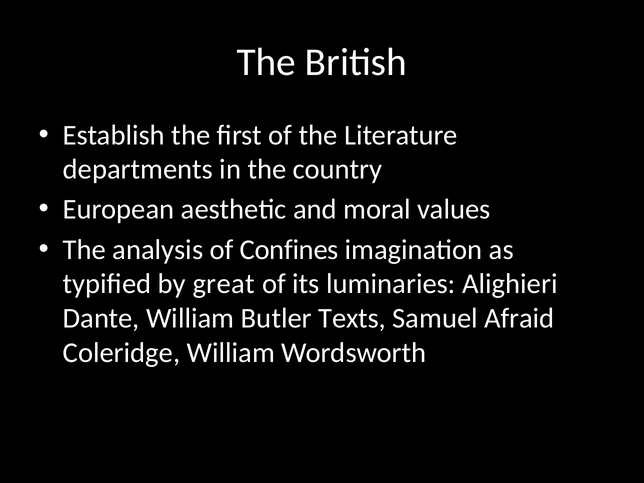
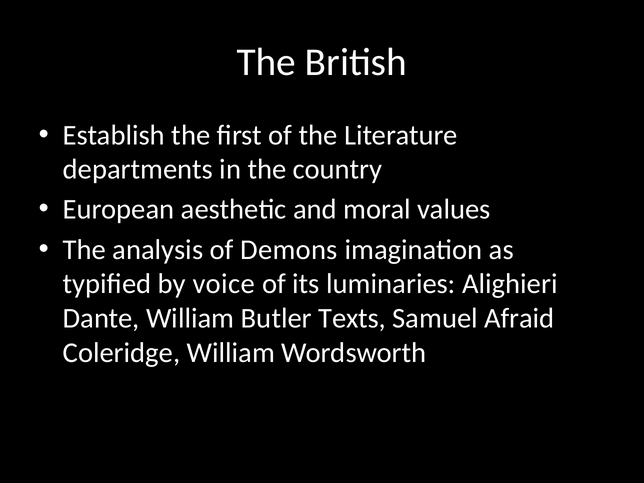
Confines: Confines -> Demons
great: great -> voice
